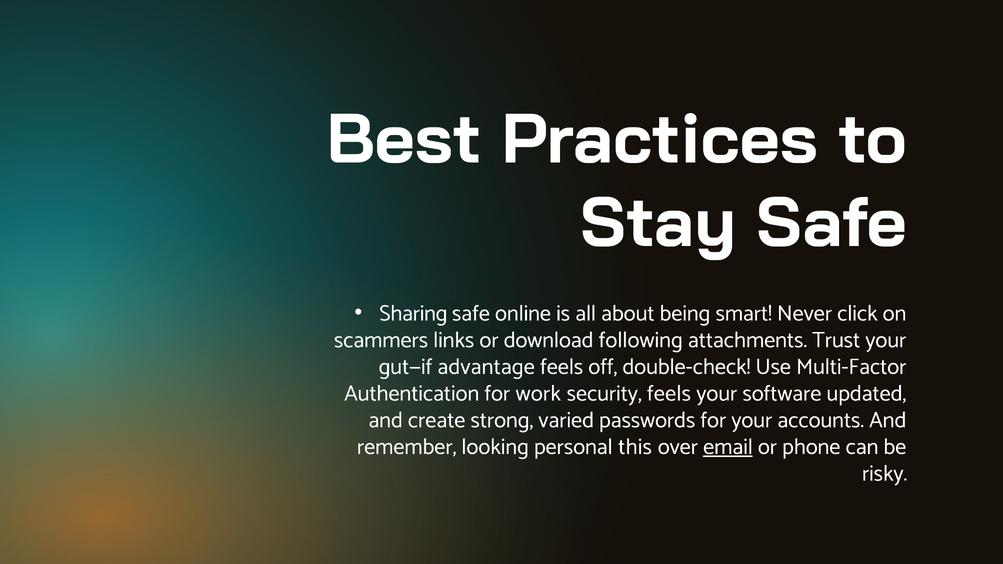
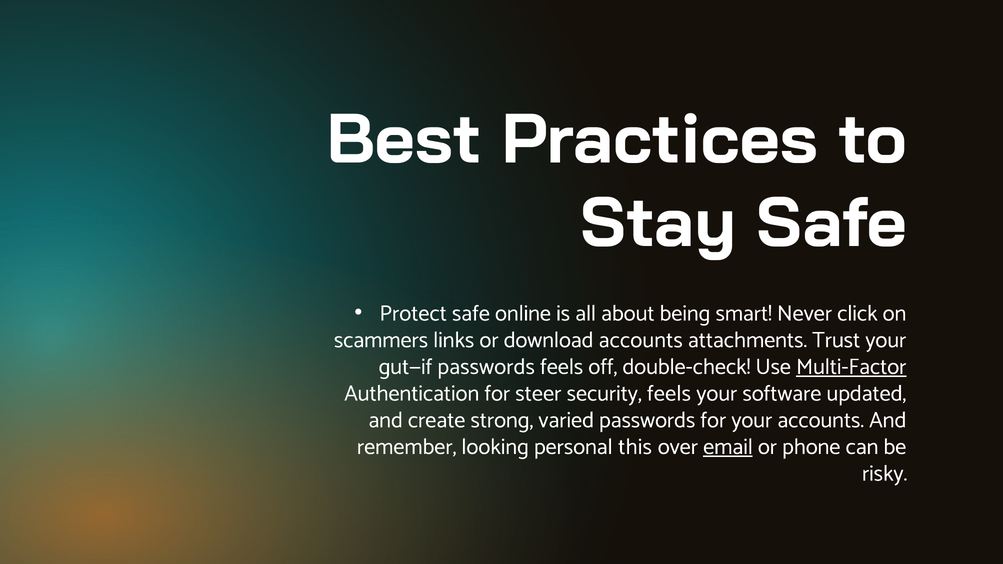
Sharing: Sharing -> Protect
download following: following -> accounts
gut—if advantage: advantage -> passwords
Multi-Factor underline: none -> present
work: work -> steer
